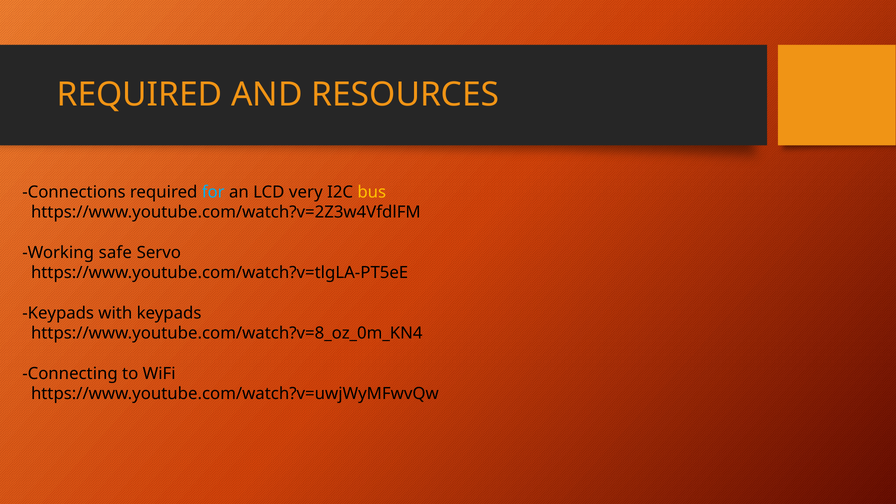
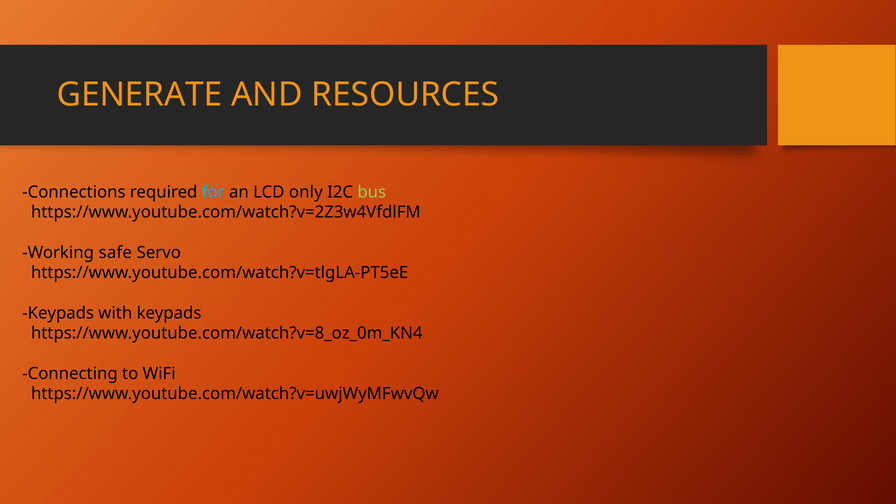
REQUIRED at (140, 95): REQUIRED -> GENERATE
very: very -> only
bus colour: yellow -> light green
